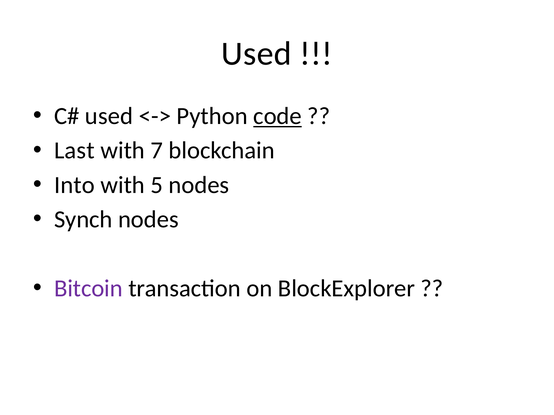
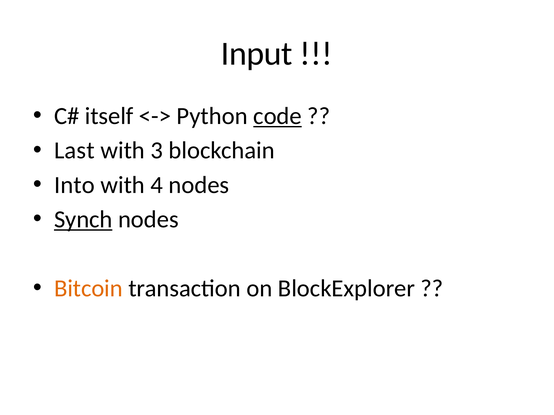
Used at (256, 54): Used -> Input
used at (109, 116): used -> itself
7: 7 -> 3
5: 5 -> 4
Synch underline: none -> present
Bitcoin colour: purple -> orange
